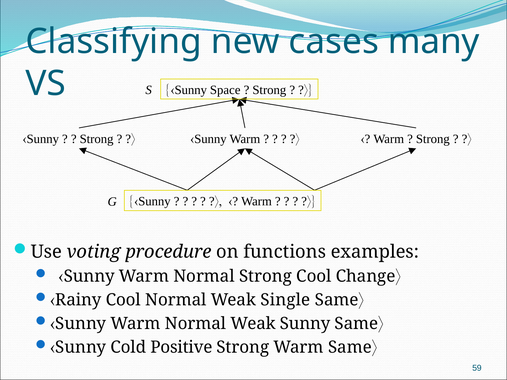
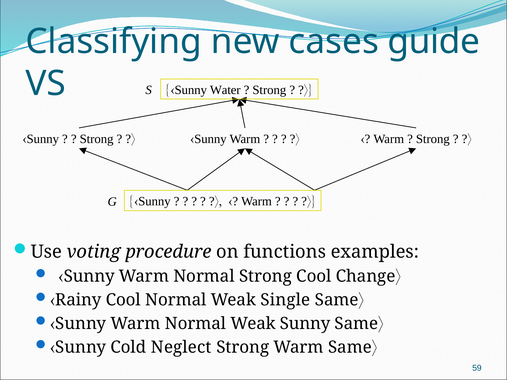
many: many -> guide
Space: Space -> Water
Positive: Positive -> Neglect
